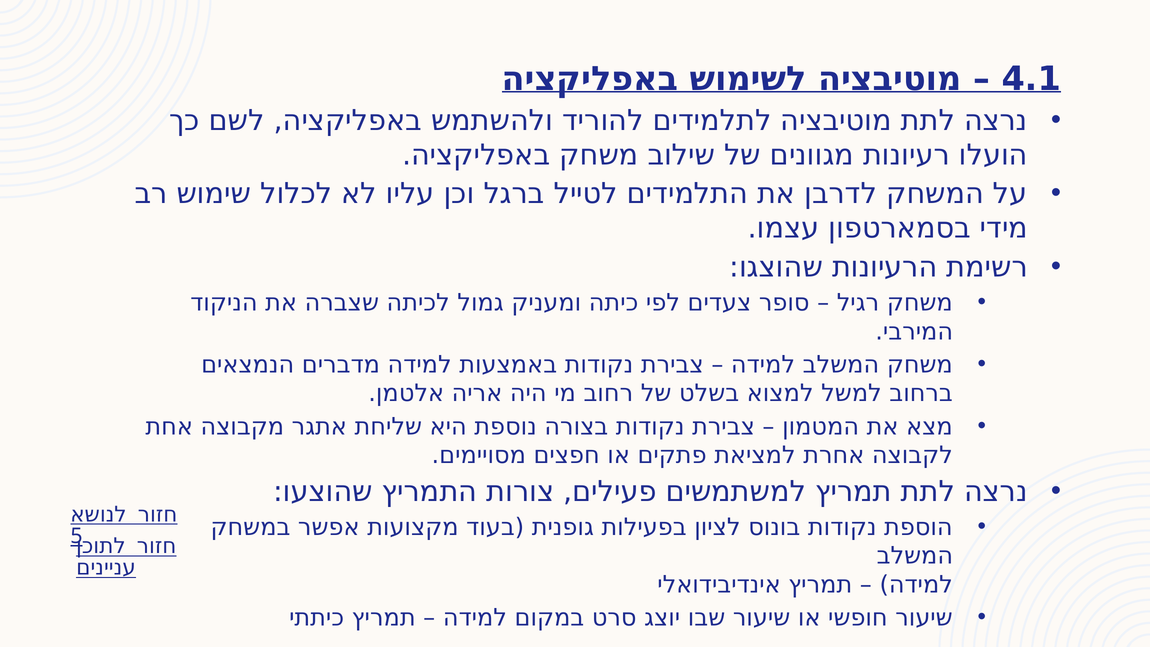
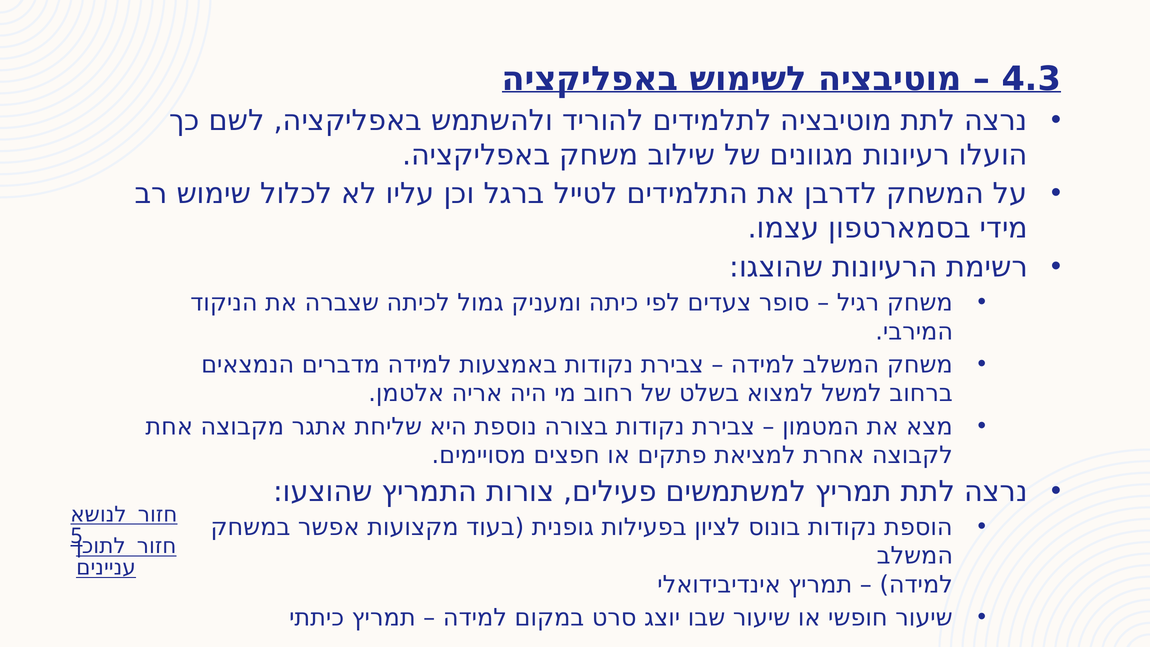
4.1: 4.1 -> 4.3
